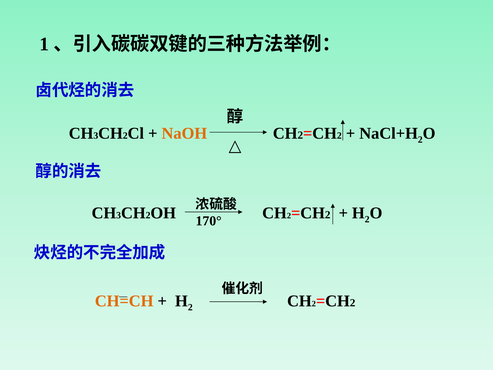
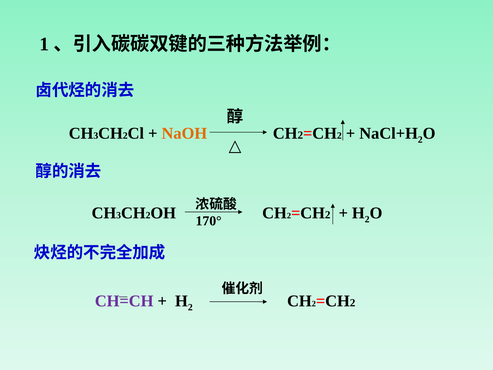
CH=CH colour: orange -> purple
